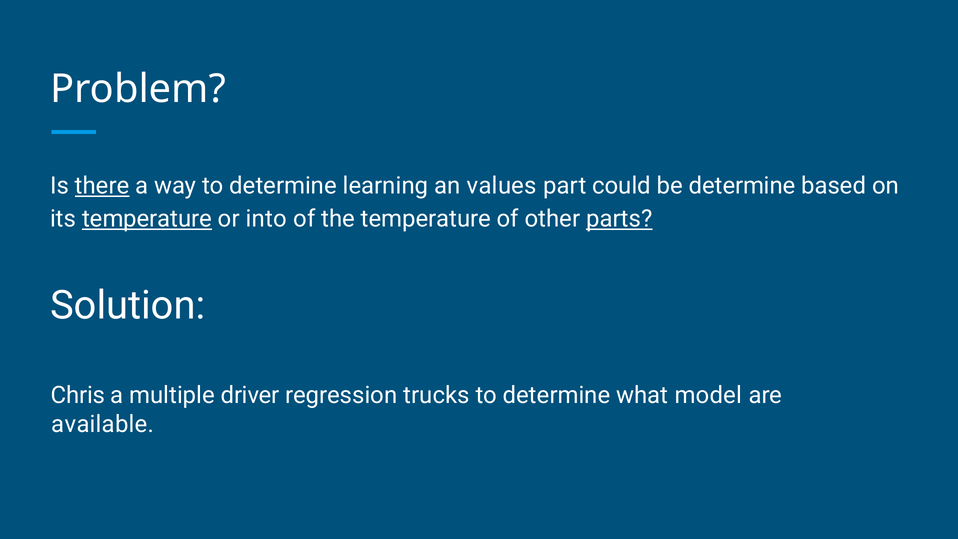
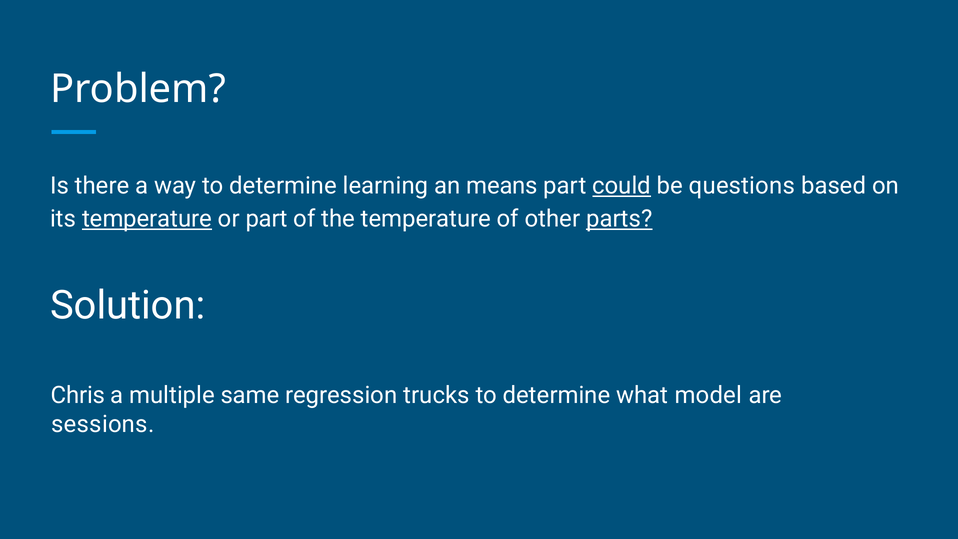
there underline: present -> none
values: values -> means
could underline: none -> present
be determine: determine -> questions
or into: into -> part
driver: driver -> same
available: available -> sessions
